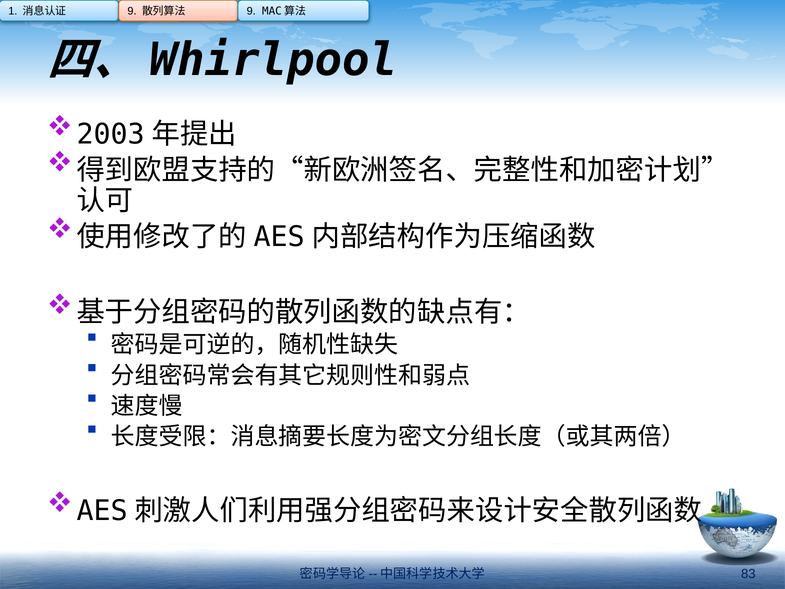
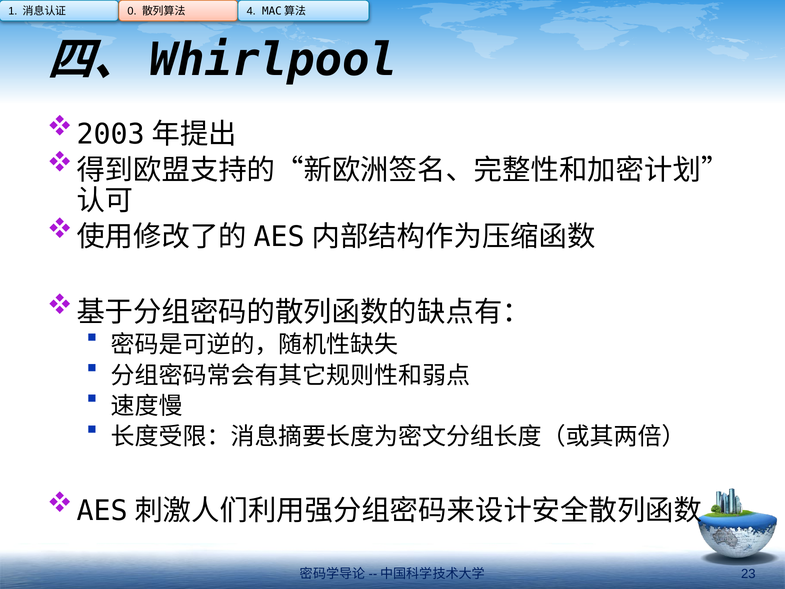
9 at (132, 11): 9 -> 0
9 at (251, 11): 9 -> 4
83: 83 -> 23
